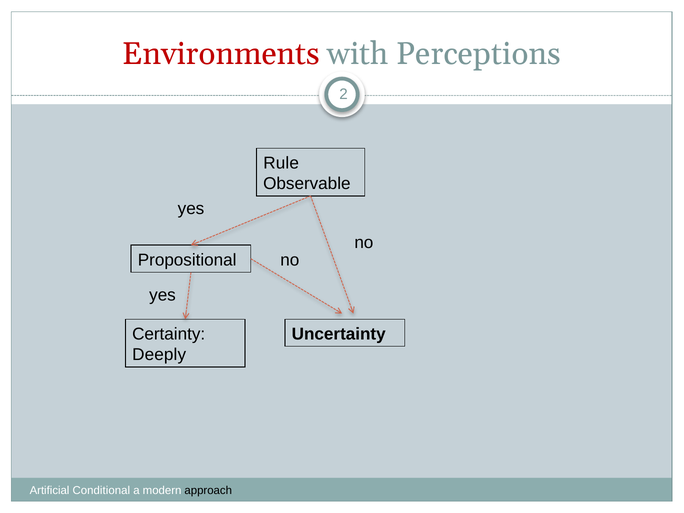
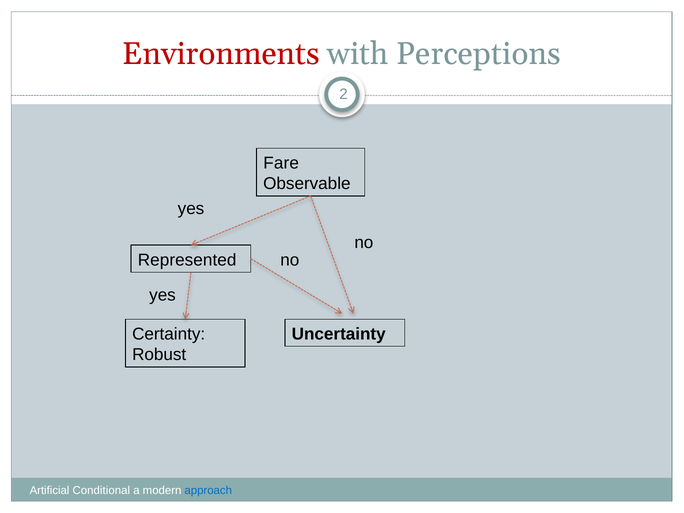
Rule: Rule -> Fare
Propositional: Propositional -> Represented
Deeply: Deeply -> Robust
approach colour: black -> blue
